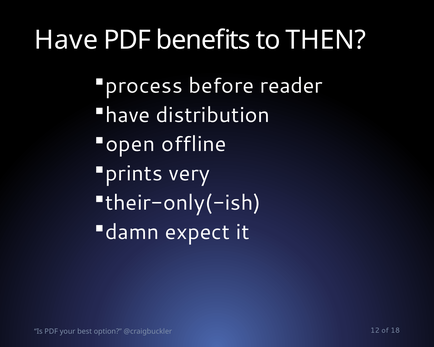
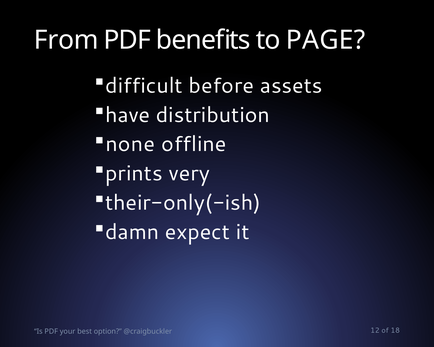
Have at (66, 40): Have -> From
THEN: THEN -> PAGE
process: process -> difficult
reader: reader -> assets
open: open -> none
